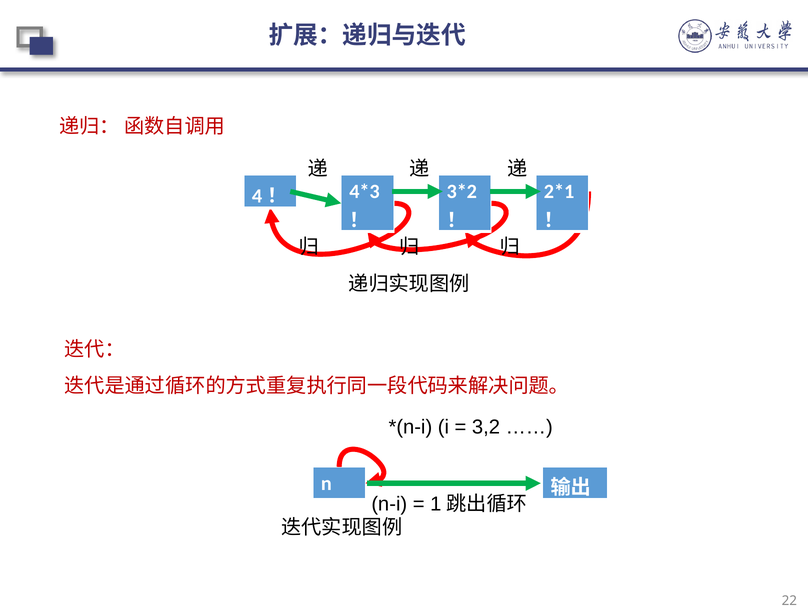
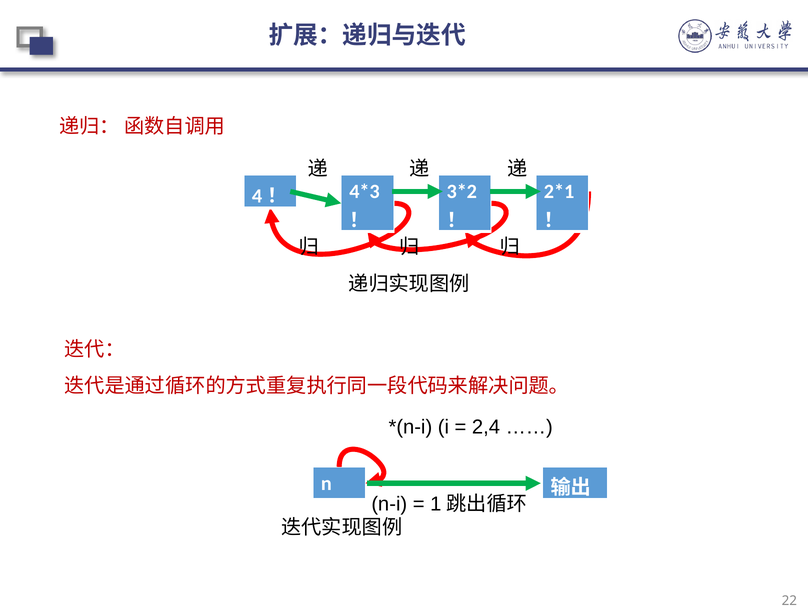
3,2: 3,2 -> 2,4
